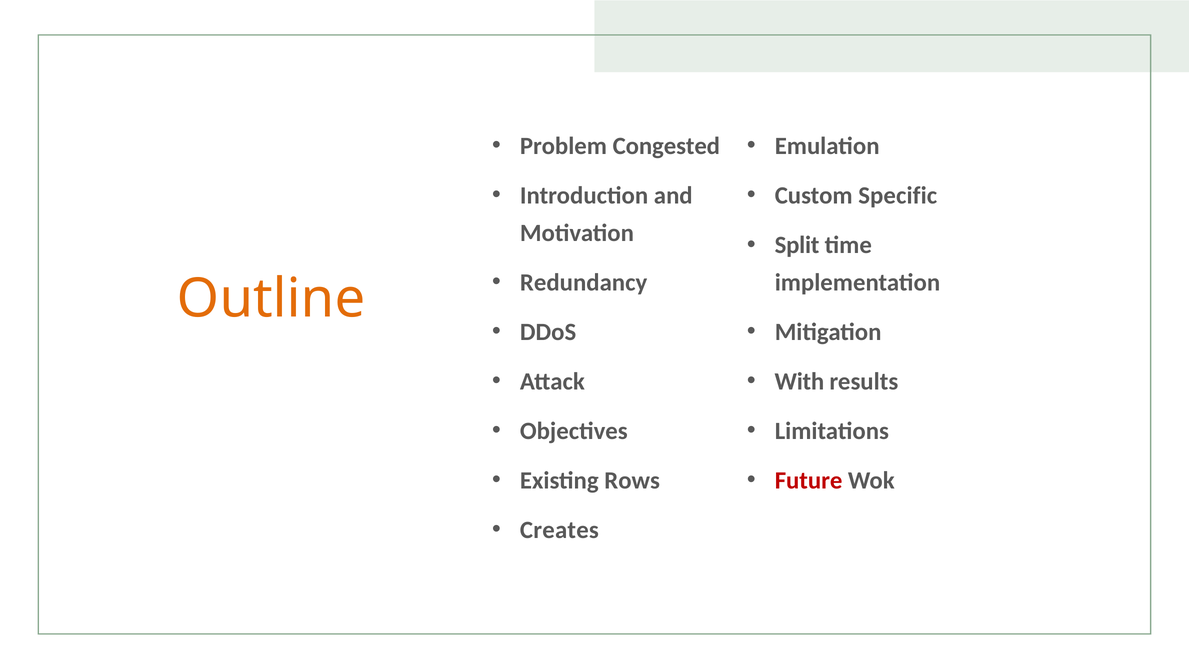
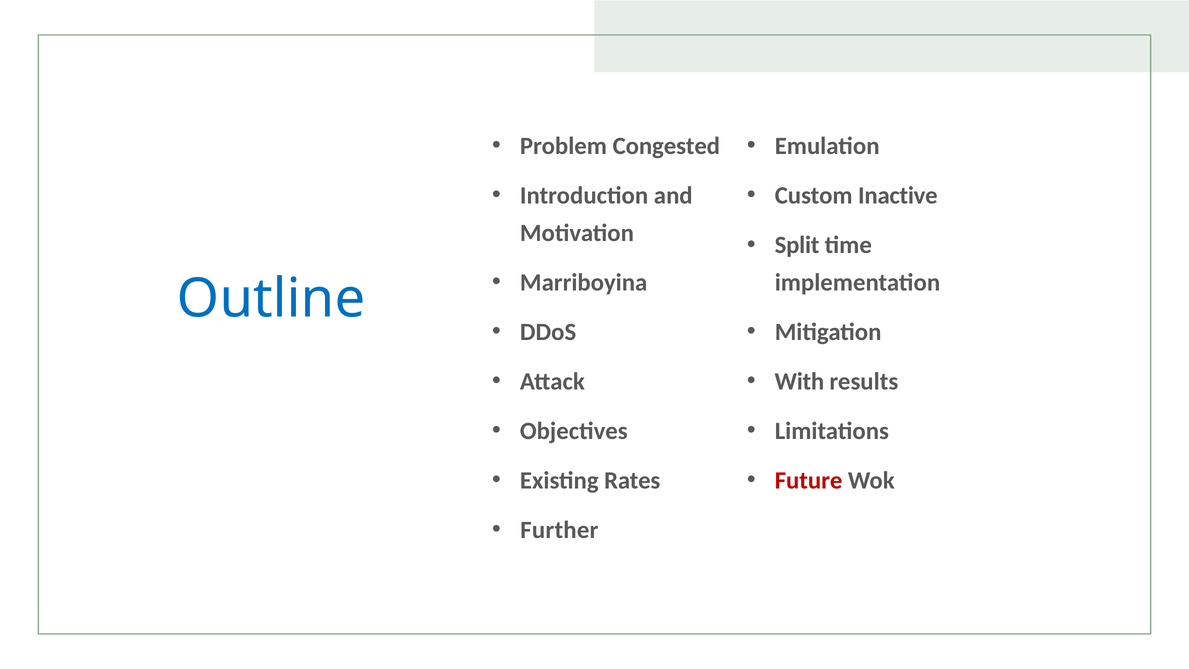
Specific: Specific -> Inactive
Redundancy: Redundancy -> Marriboyina
Outline colour: orange -> blue
Rows: Rows -> Rates
Creates: Creates -> Further
